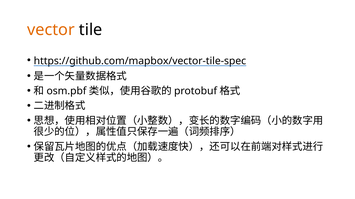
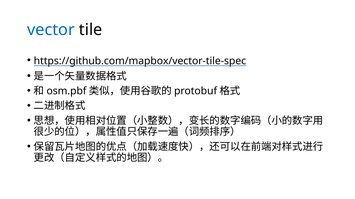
vector colour: orange -> blue
